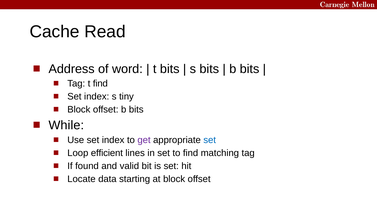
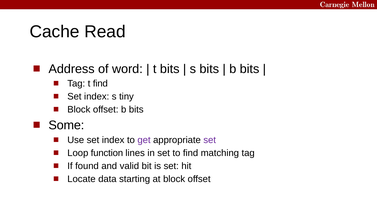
While: While -> Some
set at (210, 140) colour: blue -> purple
efficient: efficient -> function
